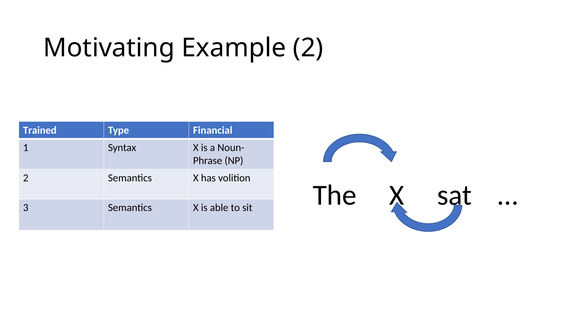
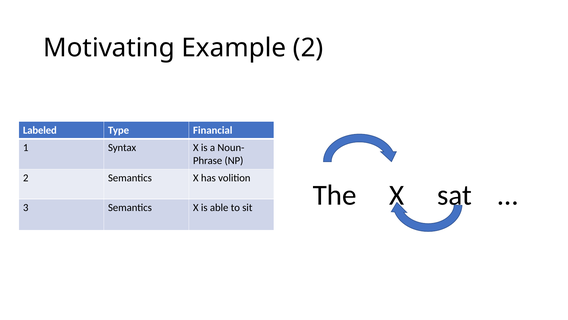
Trained: Trained -> Labeled
